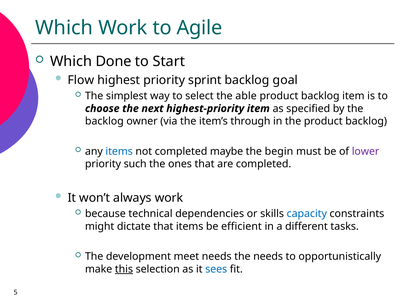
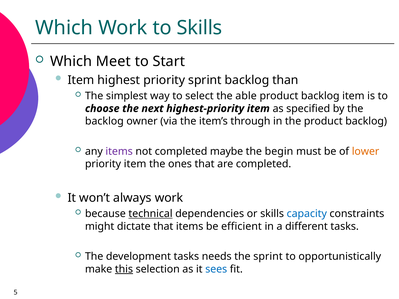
to Agile: Agile -> Skills
Done: Done -> Meet
Flow at (81, 80): Flow -> Item
goal: goal -> than
items at (119, 151) colour: blue -> purple
lower colour: purple -> orange
priority such: such -> item
technical underline: none -> present
development meet: meet -> tasks
the needs: needs -> sprint
